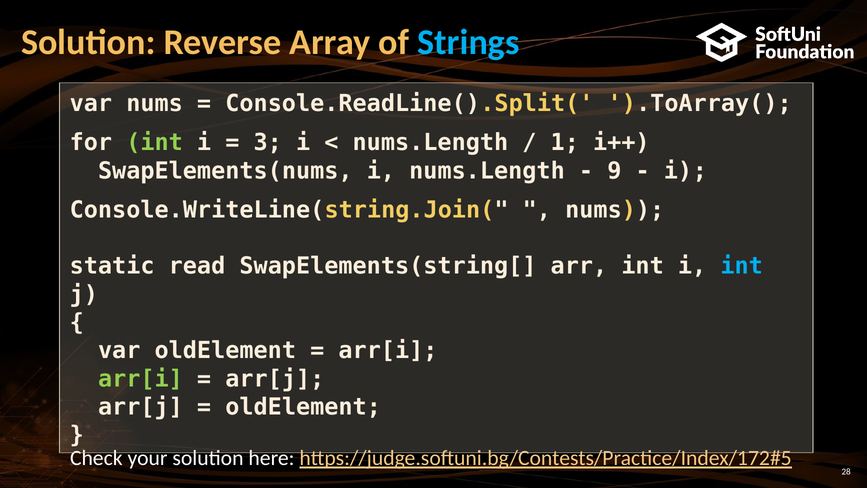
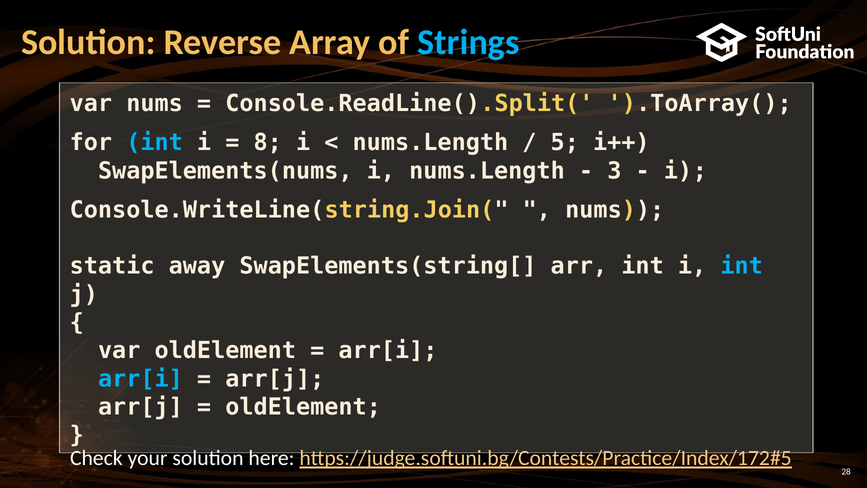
int at (155, 143) colour: light green -> light blue
3: 3 -> 8
1: 1 -> 5
9: 9 -> 3
read: read -> away
arr[i at (140, 379) colour: light green -> light blue
